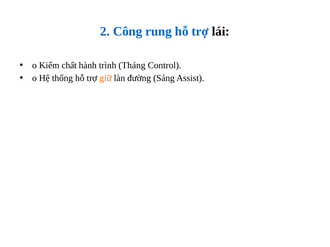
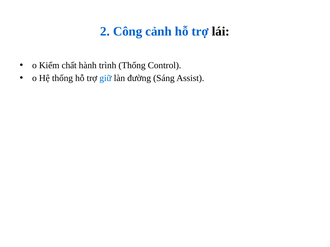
rung: rung -> cảnh
trình Tháng: Tháng -> Thống
giữ colour: orange -> blue
